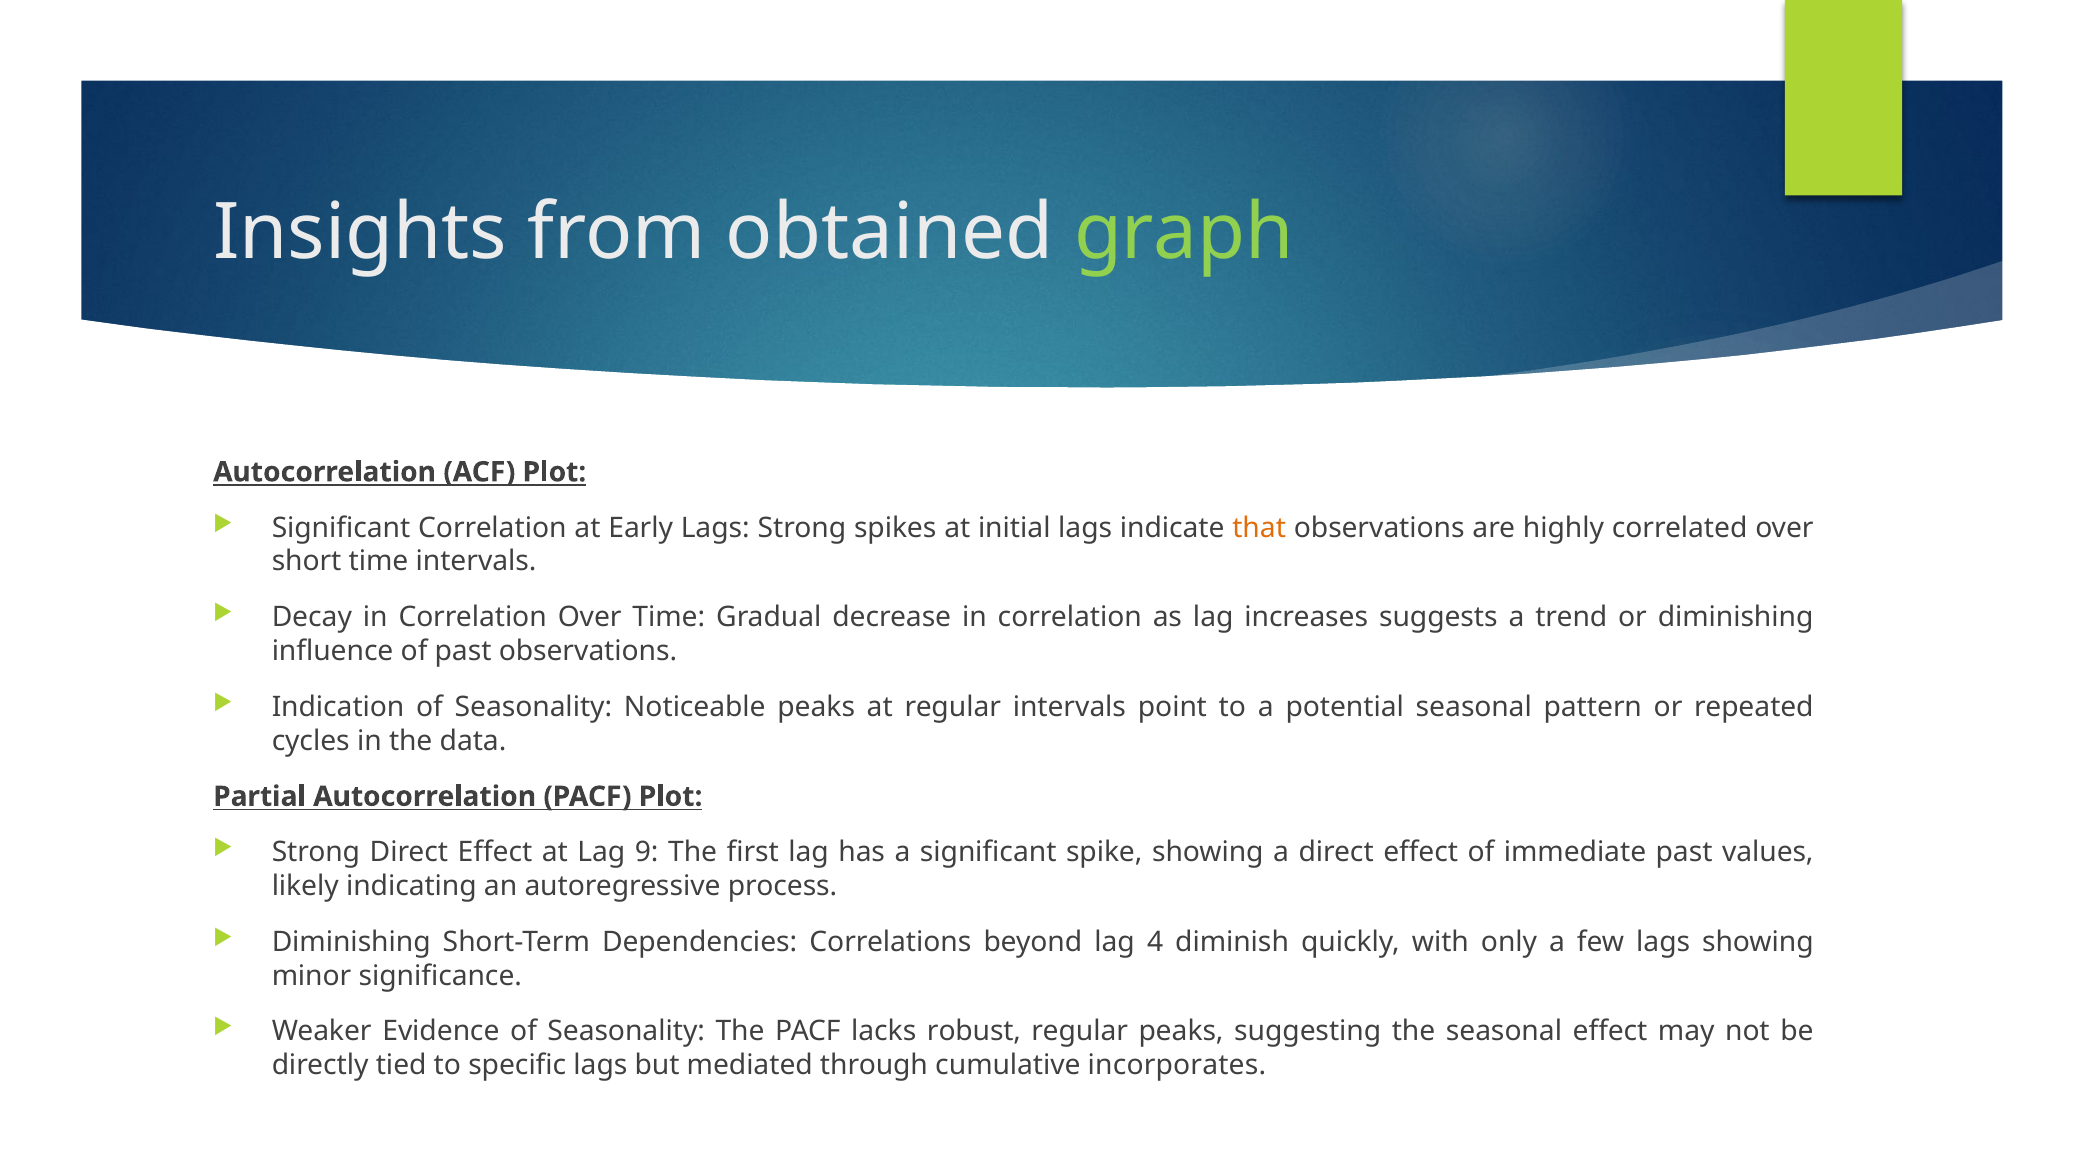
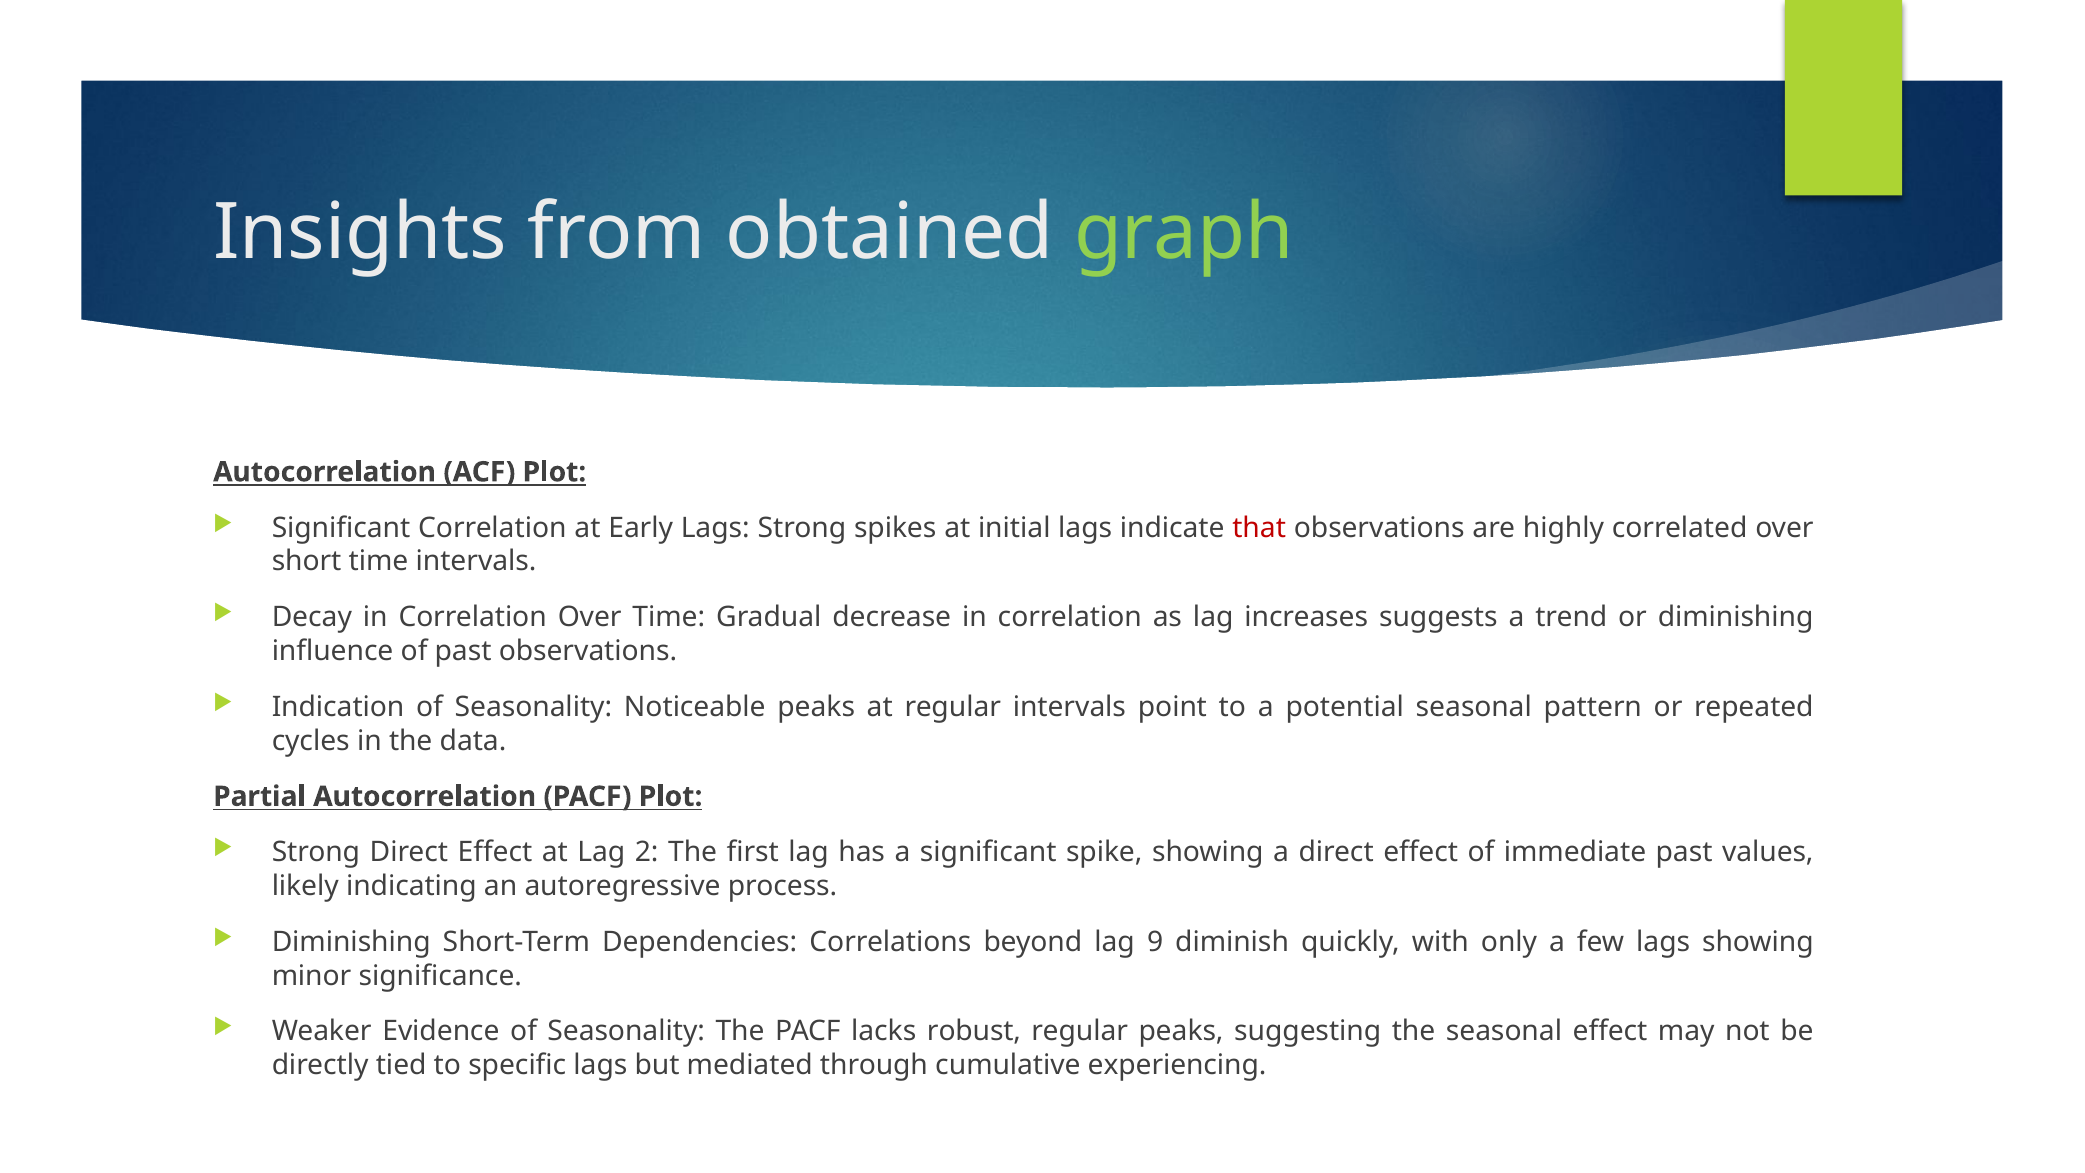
that colour: orange -> red
9: 9 -> 2
4: 4 -> 9
incorporates: incorporates -> experiencing
